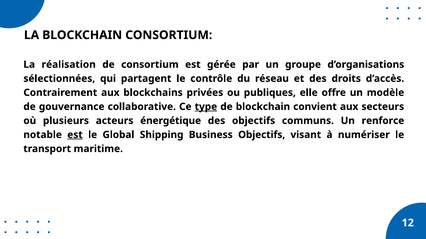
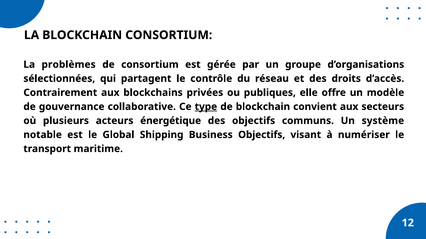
réalisation: réalisation -> problèmes
renforce: renforce -> système
est at (75, 135) underline: present -> none
